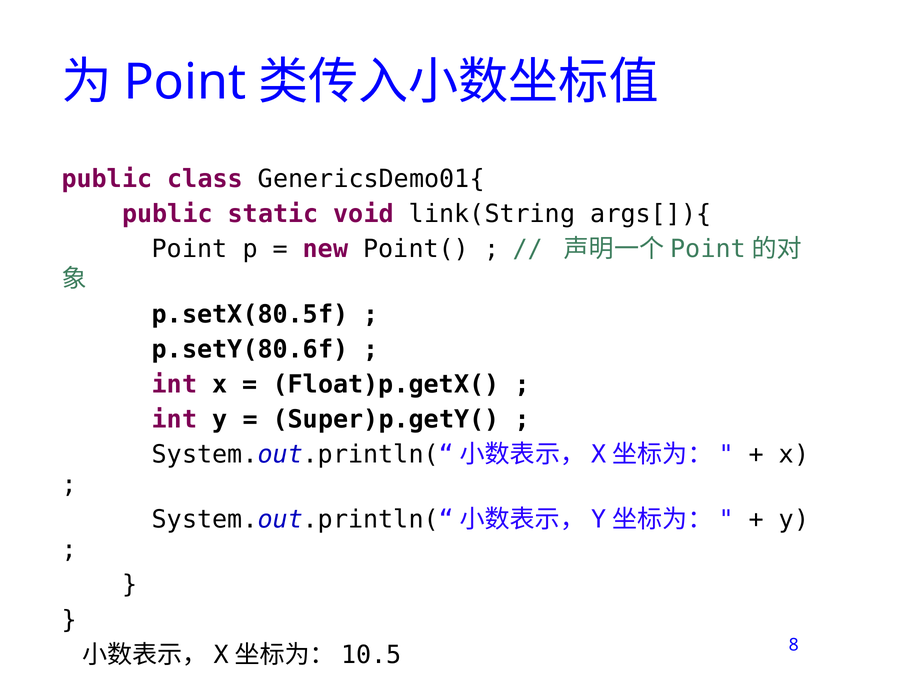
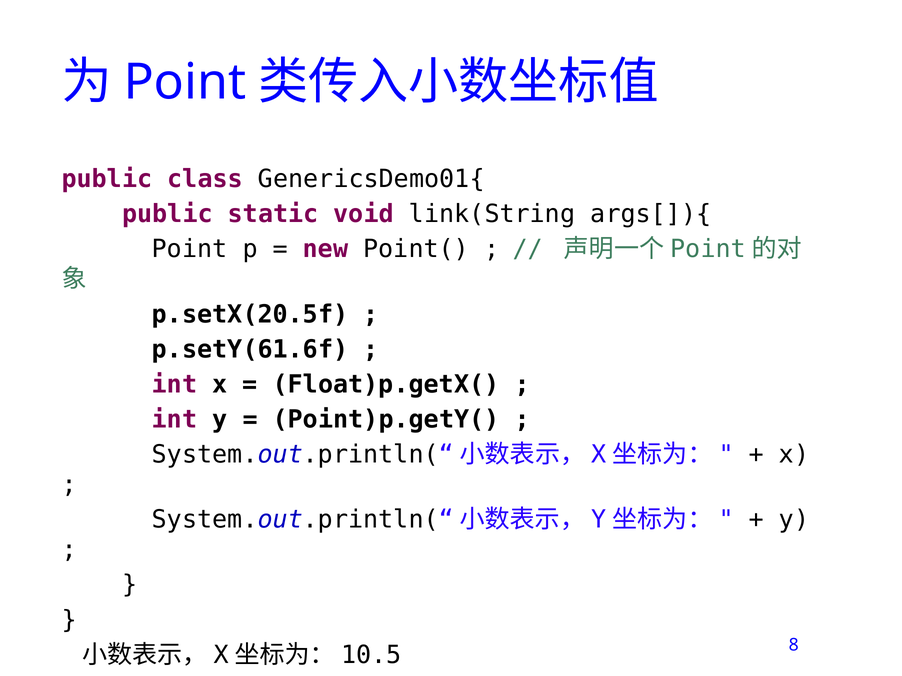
p.setX(80.5f: p.setX(80.5f -> p.setX(20.5f
p.setY(80.6f: p.setY(80.6f -> p.setY(61.6f
Super)p.getY(: Super)p.getY( -> Point)p.getY(
